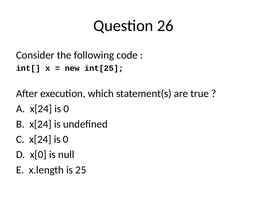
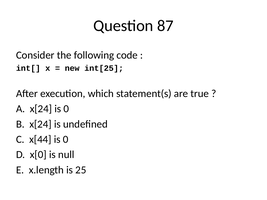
26: 26 -> 87
C x[24: x[24 -> x[44
